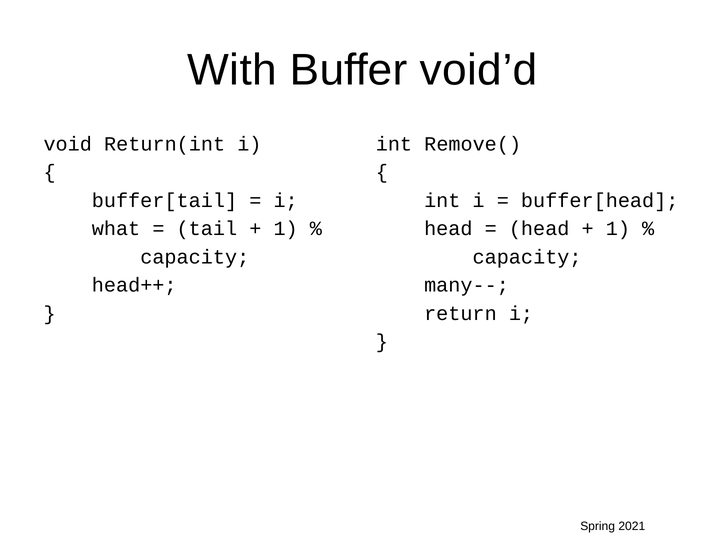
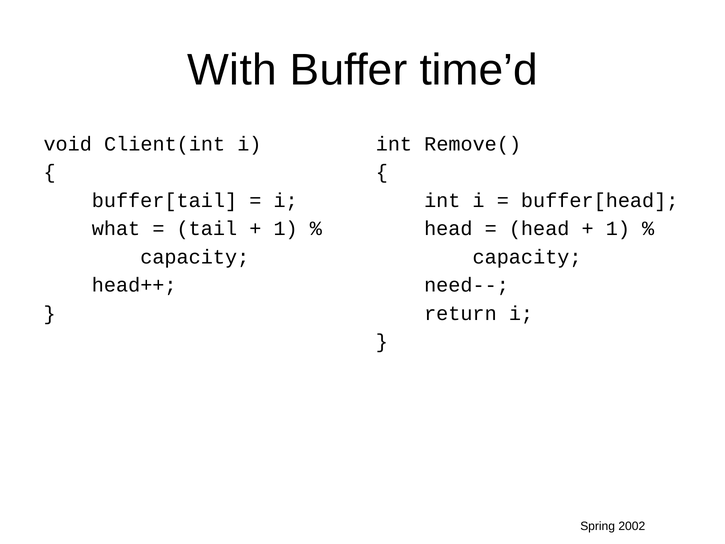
void’d: void’d -> time’d
Return(int: Return(int -> Client(int
many--: many-- -> need--
2021: 2021 -> 2002
